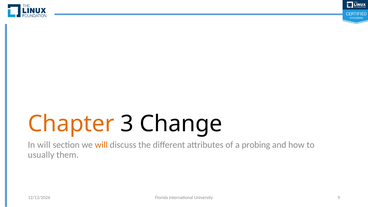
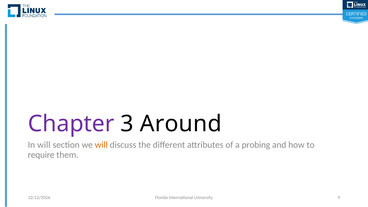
Chapter colour: orange -> purple
Change: Change -> Around
usually: usually -> require
